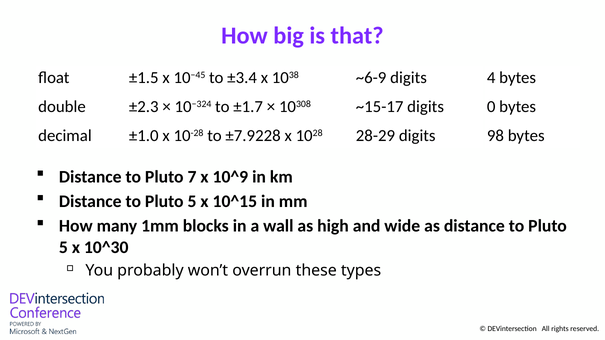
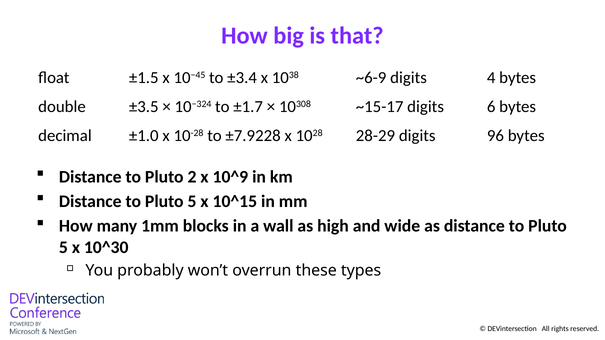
±2.3: ±2.3 -> ±3.5
0: 0 -> 6
98: 98 -> 96
7: 7 -> 2
